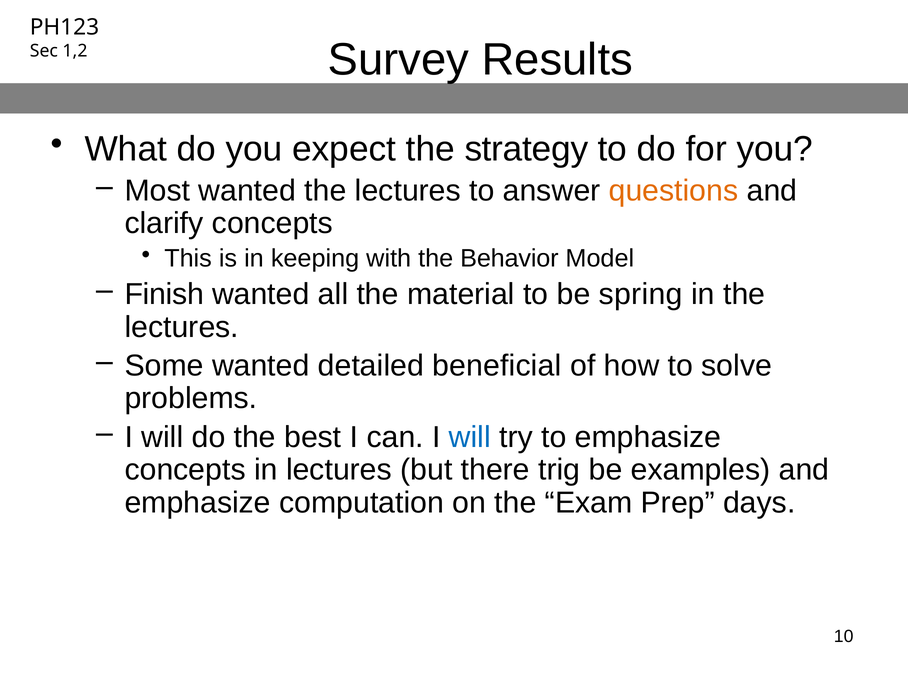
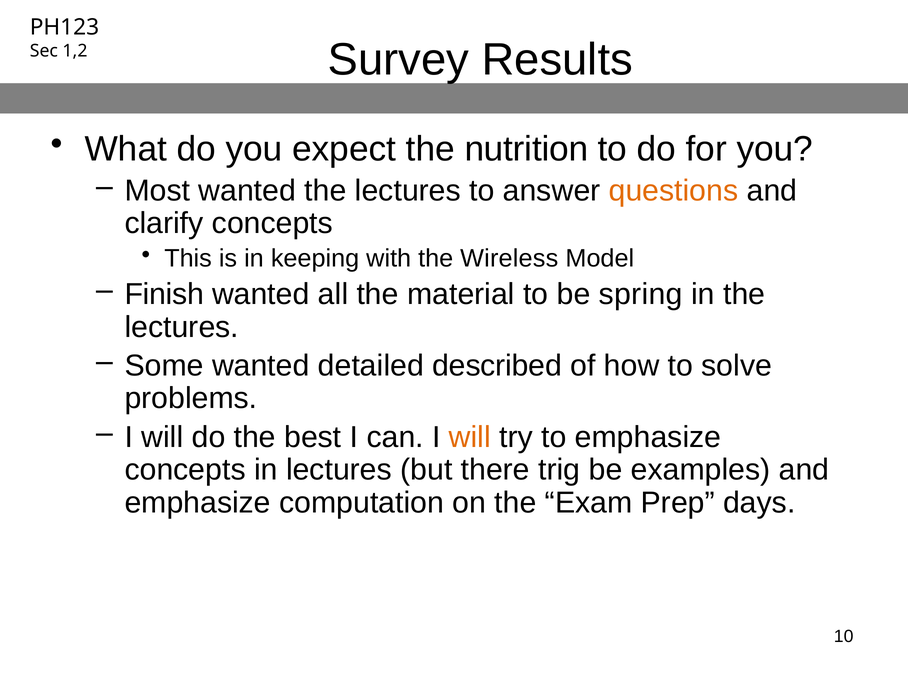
strategy: strategy -> nutrition
Behavior: Behavior -> Wireless
beneficial: beneficial -> described
will at (470, 437) colour: blue -> orange
